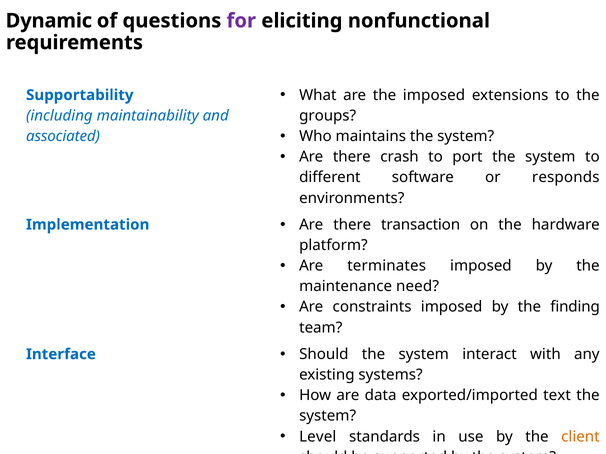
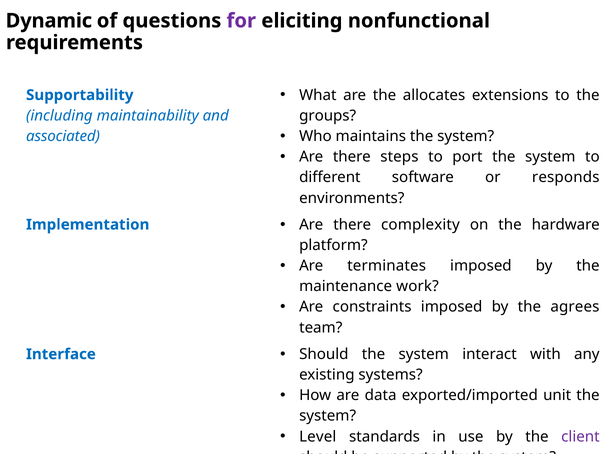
the imposed: imposed -> allocates
crash: crash -> steps
transaction: transaction -> complexity
need: need -> work
finding: finding -> agrees
text: text -> unit
client colour: orange -> purple
